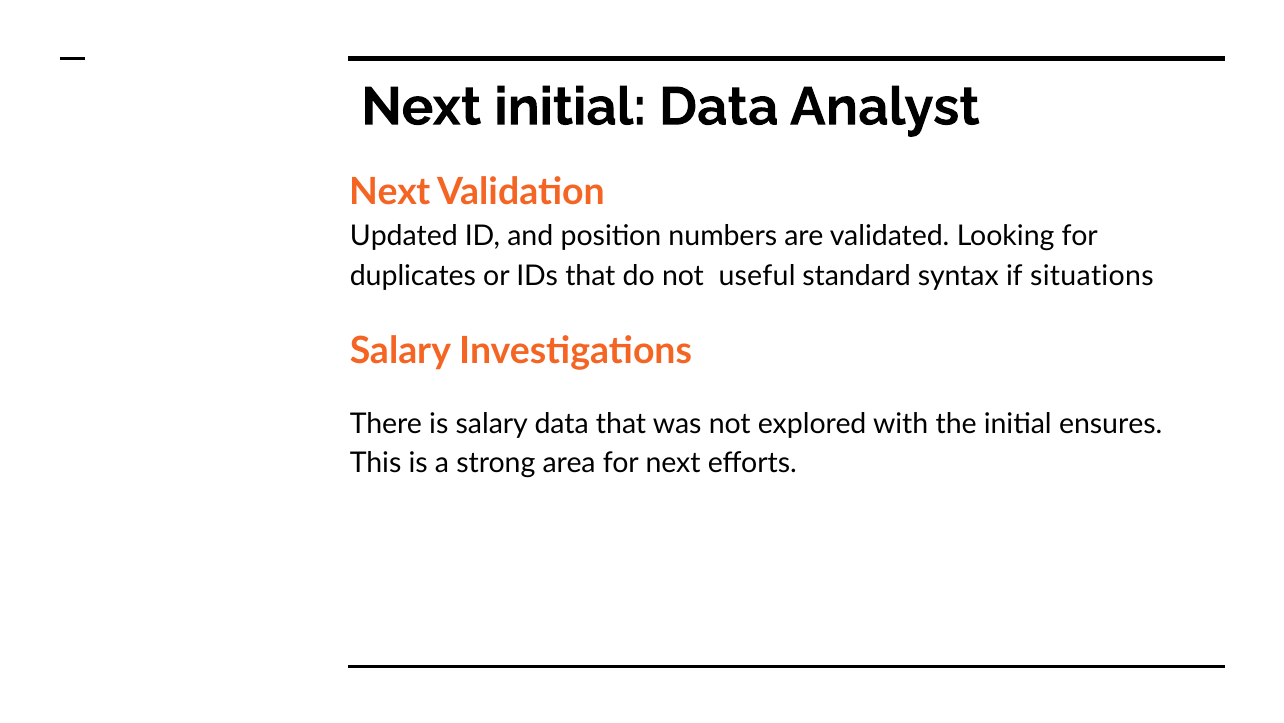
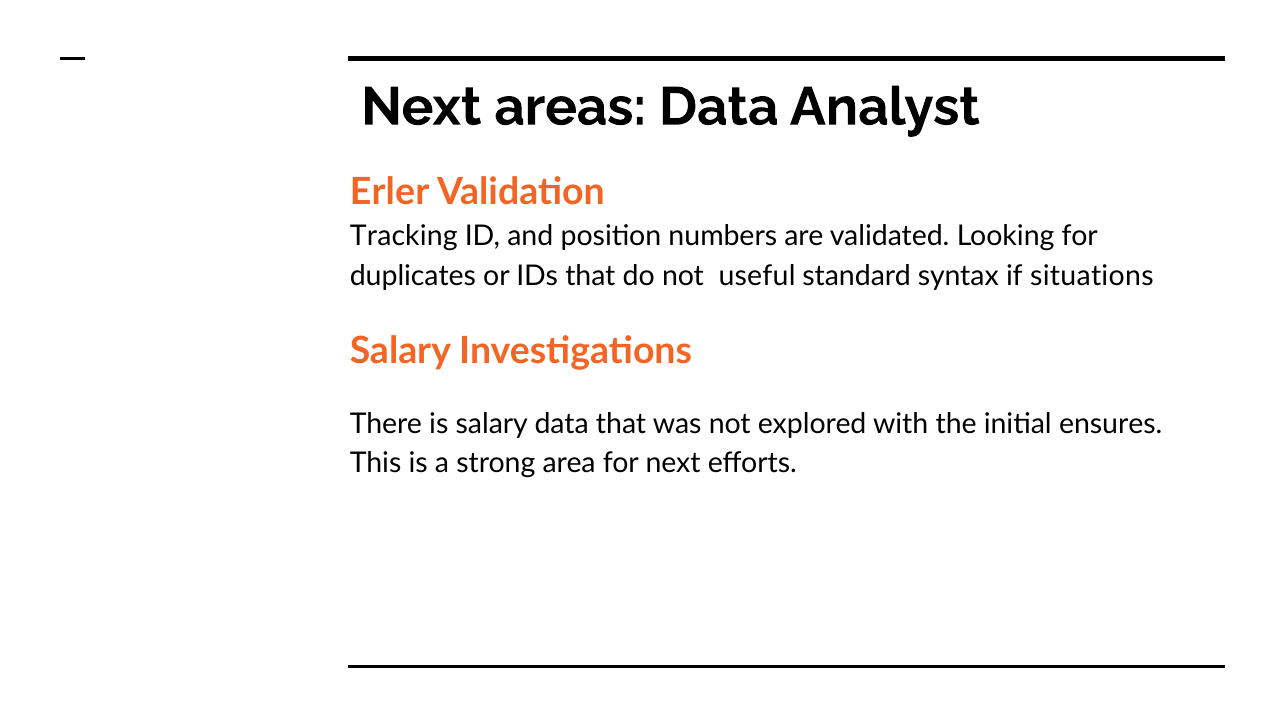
Next initial: initial -> areas
Next at (390, 192): Next -> Erler
Updated: Updated -> Tracking
